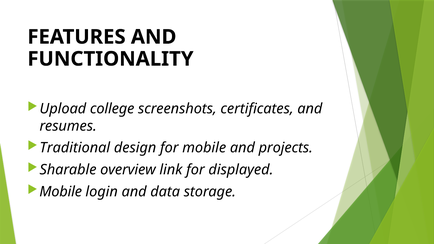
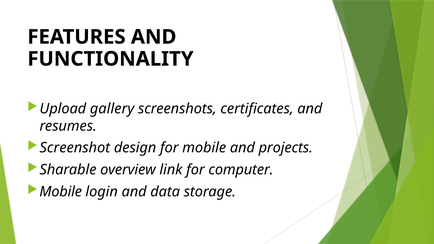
college: college -> gallery
Traditional: Traditional -> Screenshot
displayed: displayed -> computer
